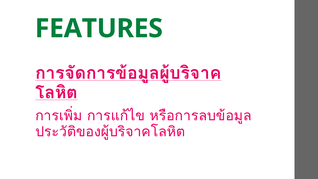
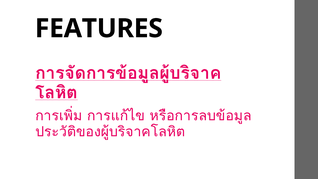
FEATURES colour: green -> black
